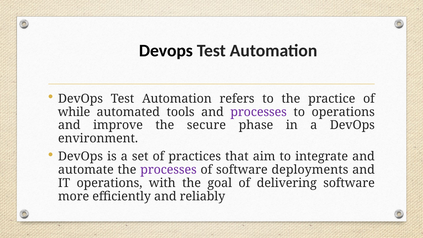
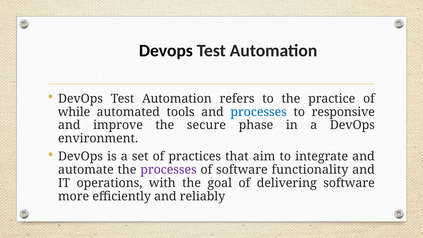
processes at (259, 112) colour: purple -> blue
to operations: operations -> responsive
deployments: deployments -> functionality
